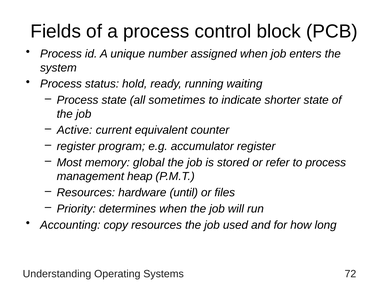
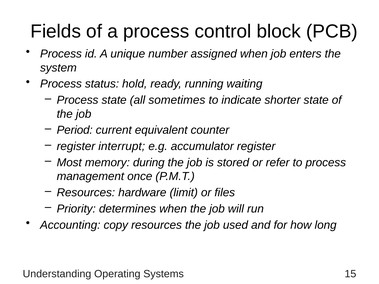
Active: Active -> Period
program: program -> interrupt
global: global -> during
heap: heap -> once
until: until -> limit
72: 72 -> 15
